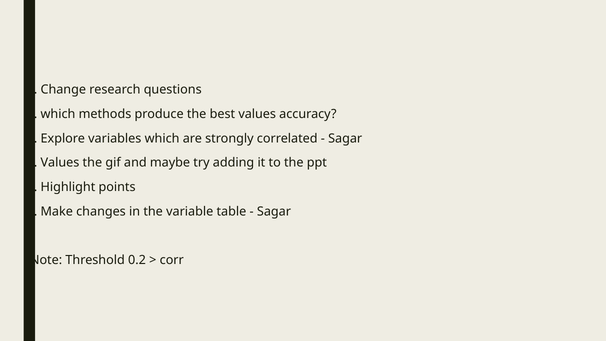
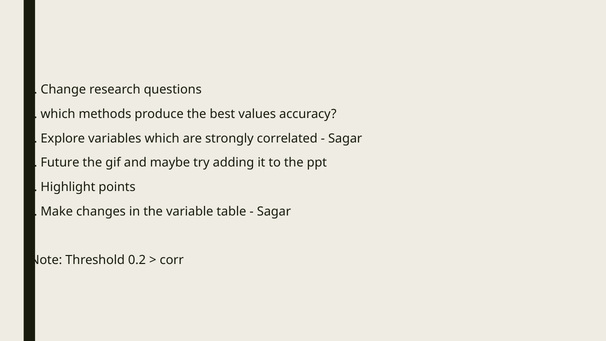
4 Values: Values -> Future
